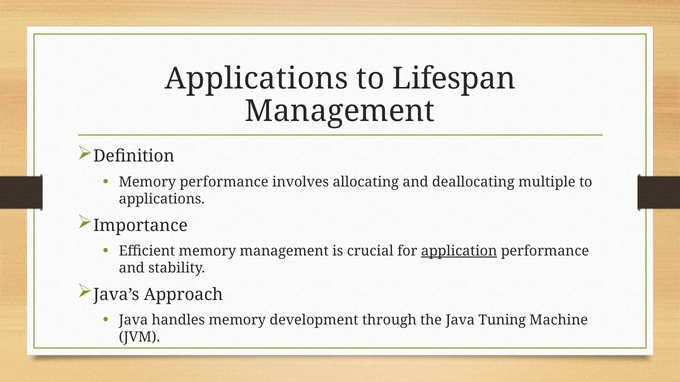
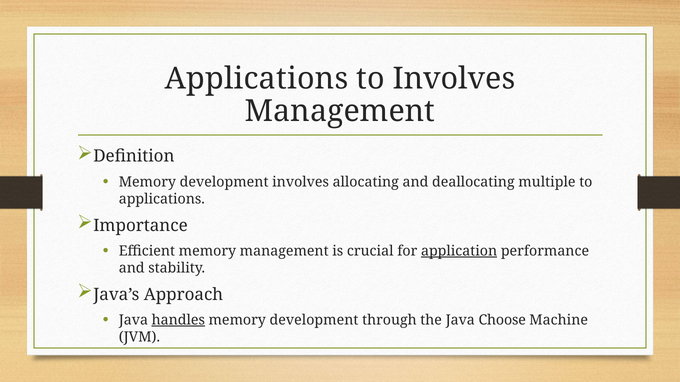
to Lifespan: Lifespan -> Involves
performance at (224, 182): performance -> development
handles underline: none -> present
Tuning: Tuning -> Choose
